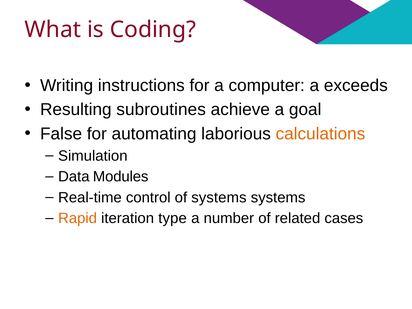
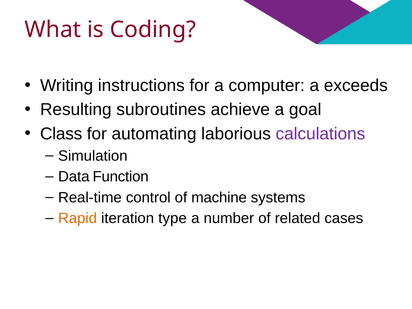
False: False -> Class
calculations colour: orange -> purple
Modules: Modules -> Function
of systems: systems -> machine
